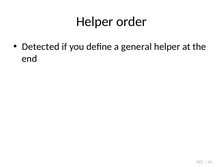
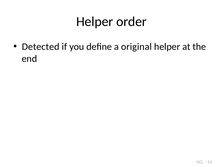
general: general -> original
